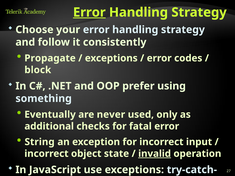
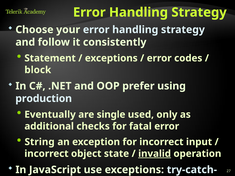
Error at (89, 12) underline: present -> none
Propagate: Propagate -> Statement
something: something -> production
never: never -> single
